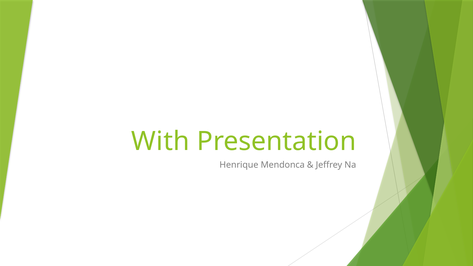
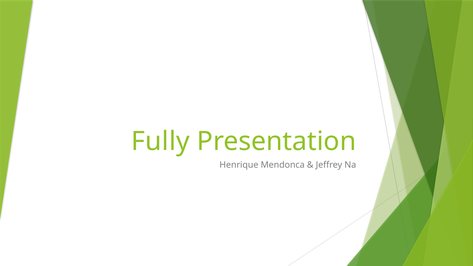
With: With -> Fully
